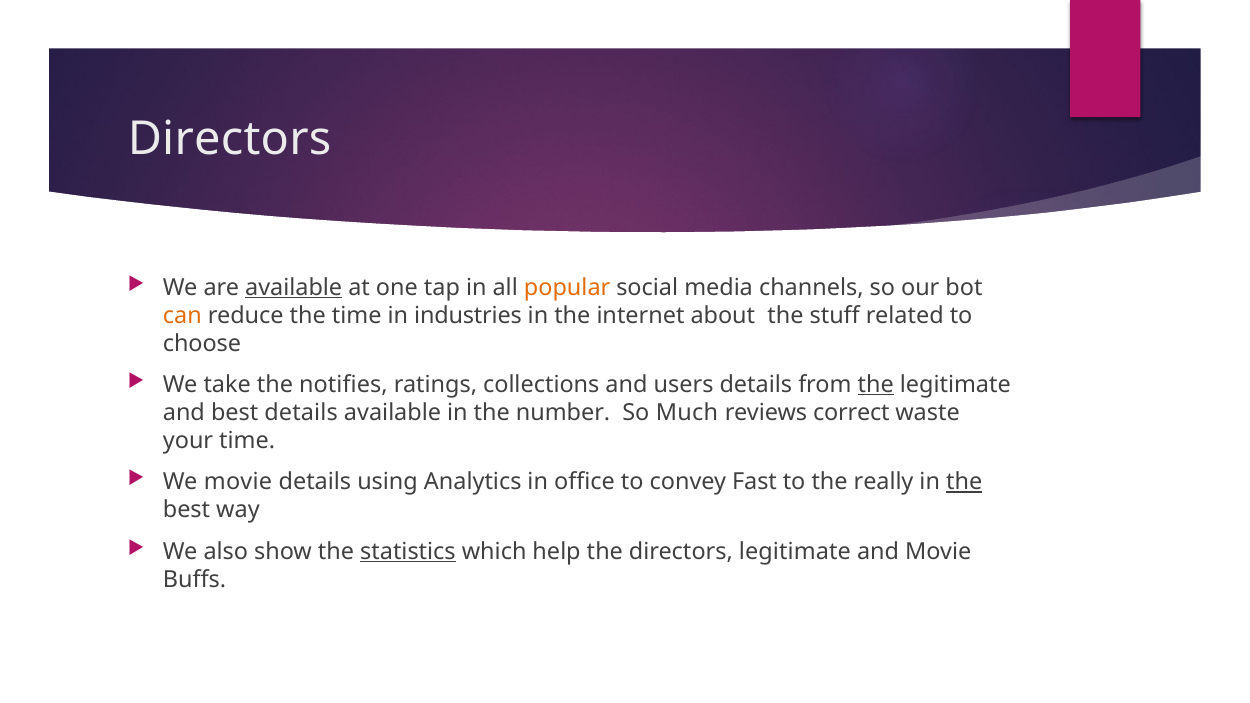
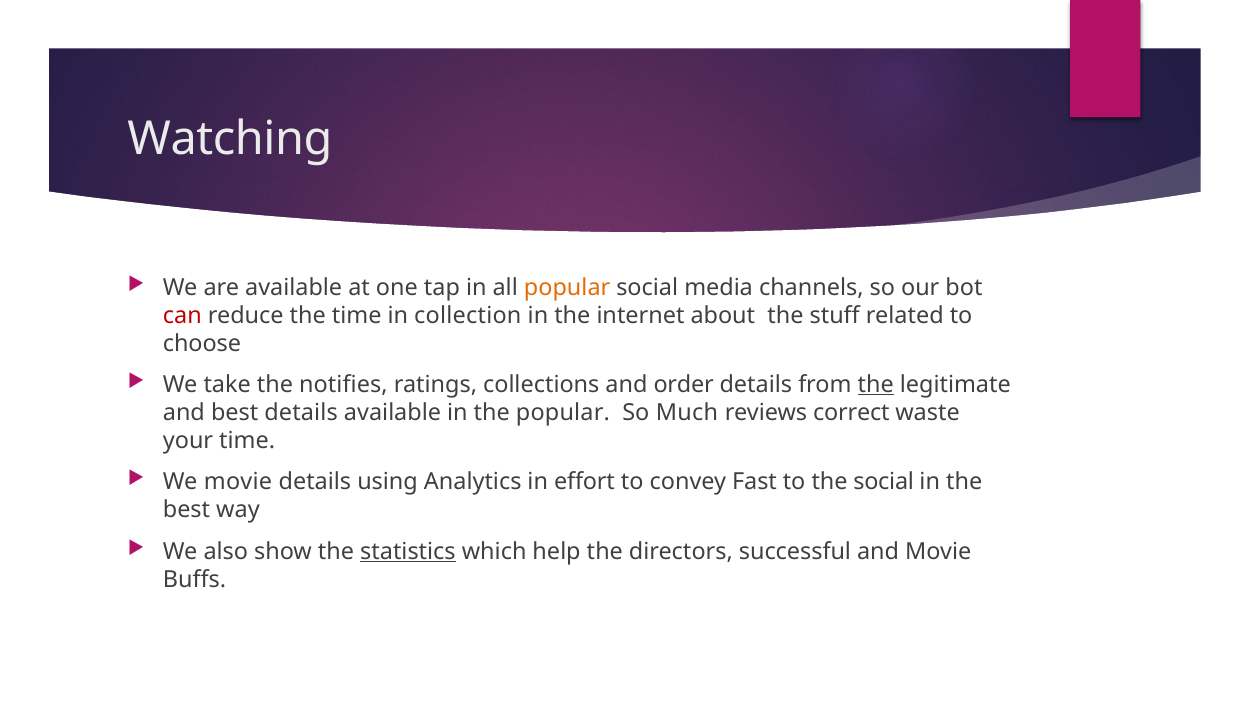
Directors at (230, 139): Directors -> Watching
available at (294, 287) underline: present -> none
can colour: orange -> red
industries: industries -> collection
users: users -> order
the number: number -> popular
office: office -> effort
the really: really -> social
the at (964, 482) underline: present -> none
directors legitimate: legitimate -> successful
